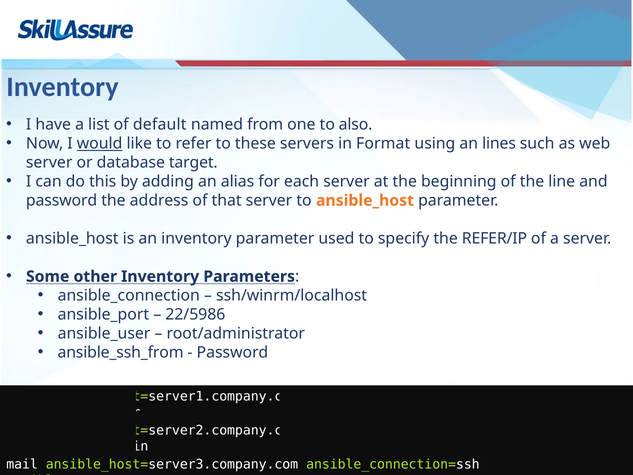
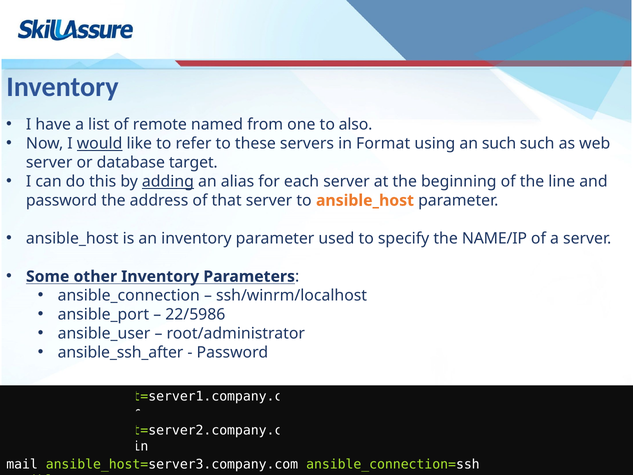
default: default -> remote
an lines: lines -> such
adding underline: none -> present
REFER/IP: REFER/IP -> NAME/IP
ansible_ssh_from: ansible_ssh_from -> ansible_ssh_after
